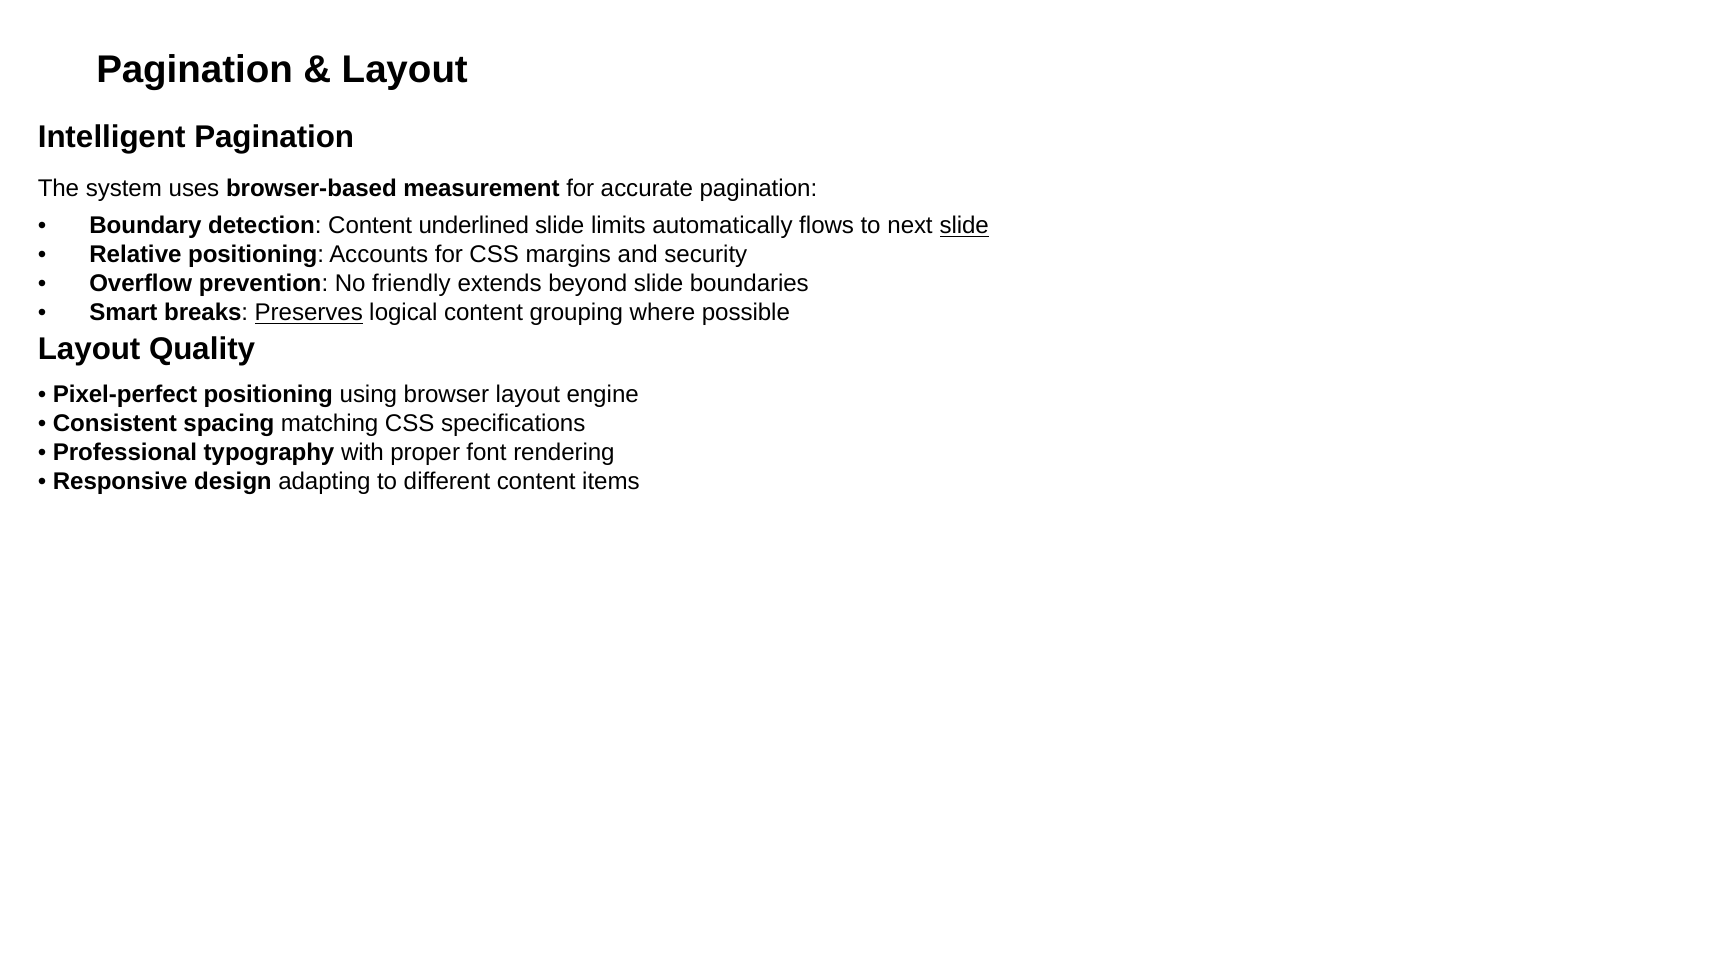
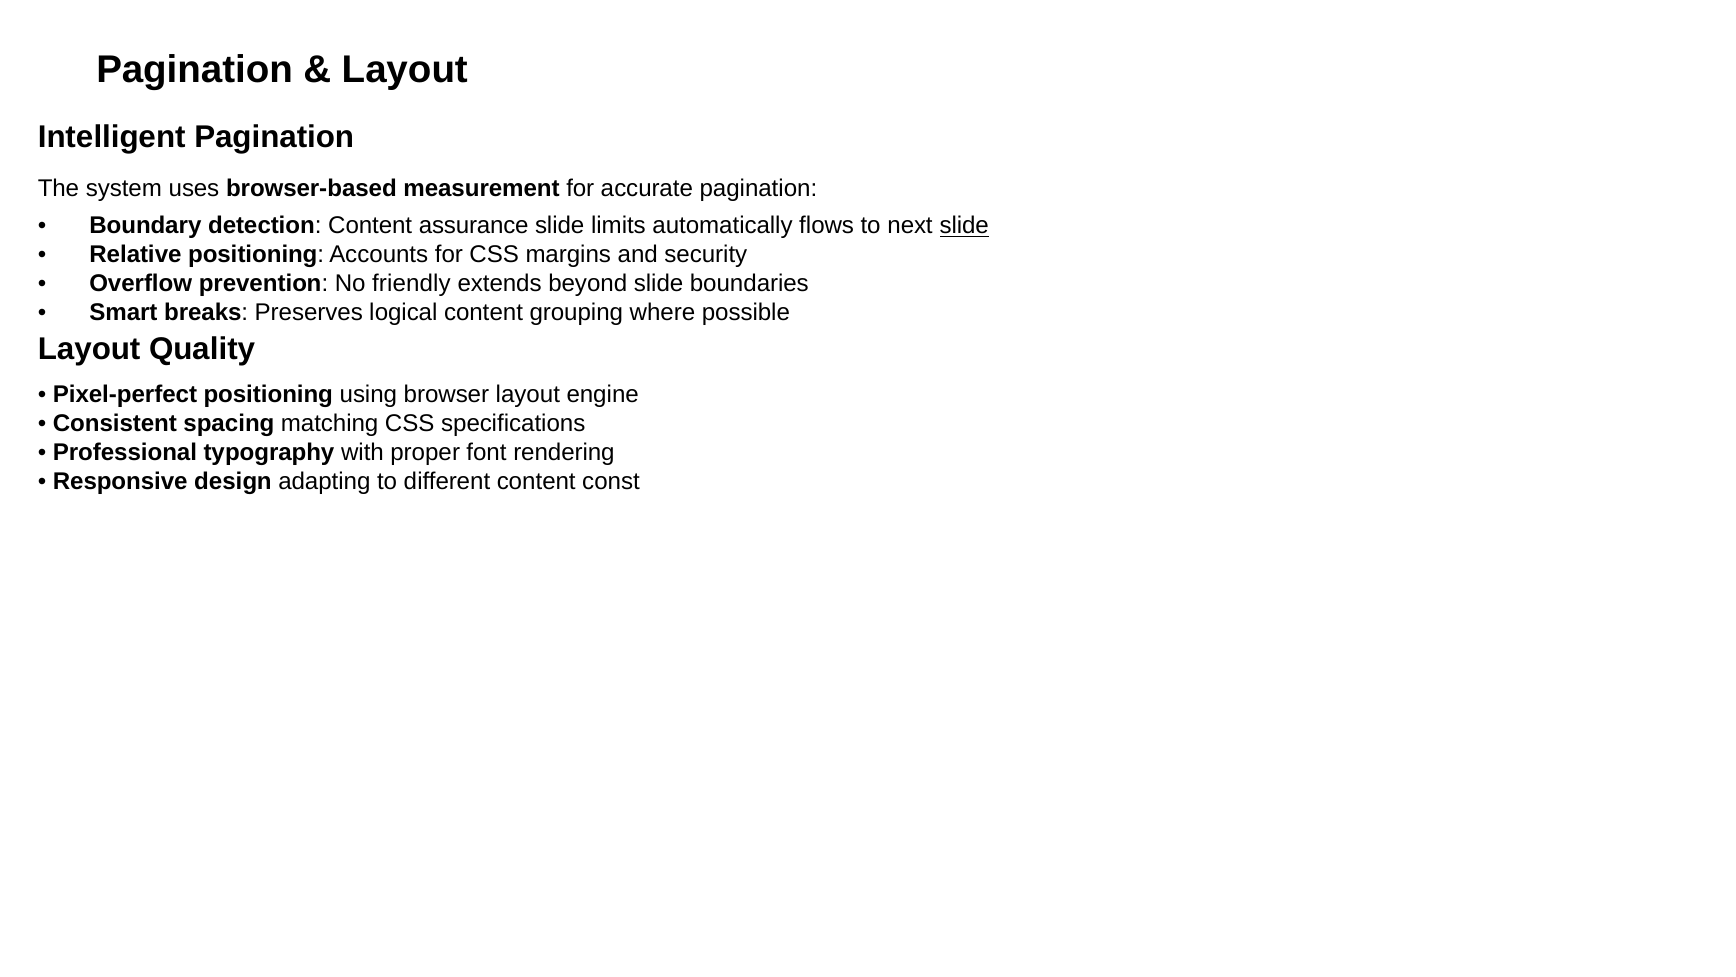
underlined: underlined -> assurance
Preserves underline: present -> none
items: items -> const
